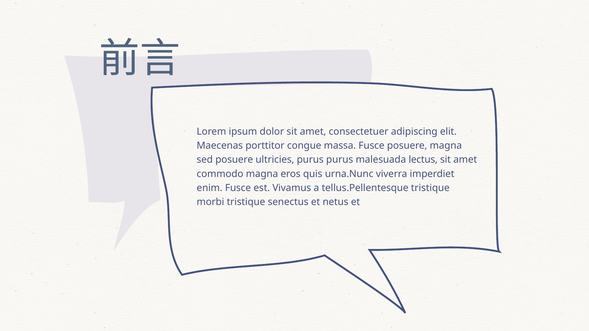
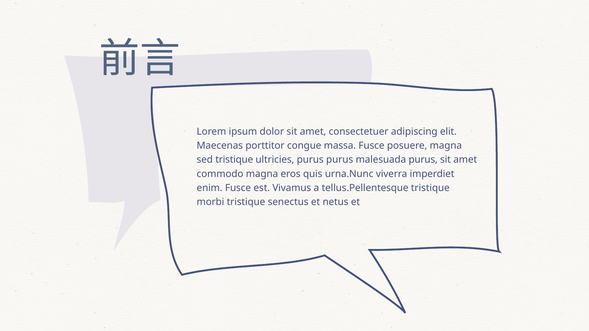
sed posuere: posuere -> tristique
malesuada lectus: lectus -> purus
